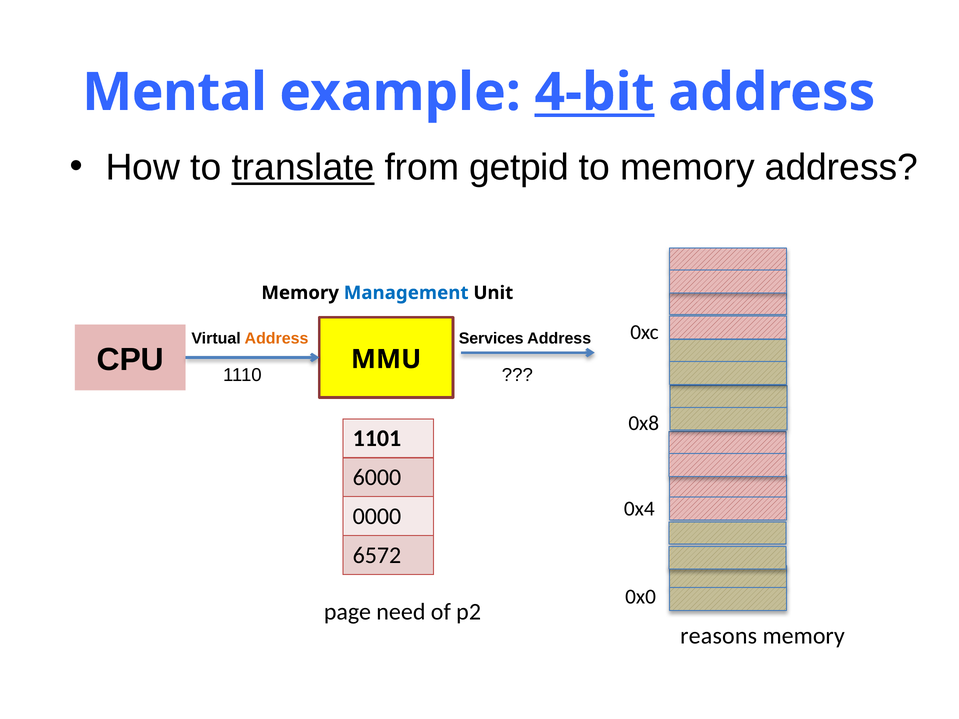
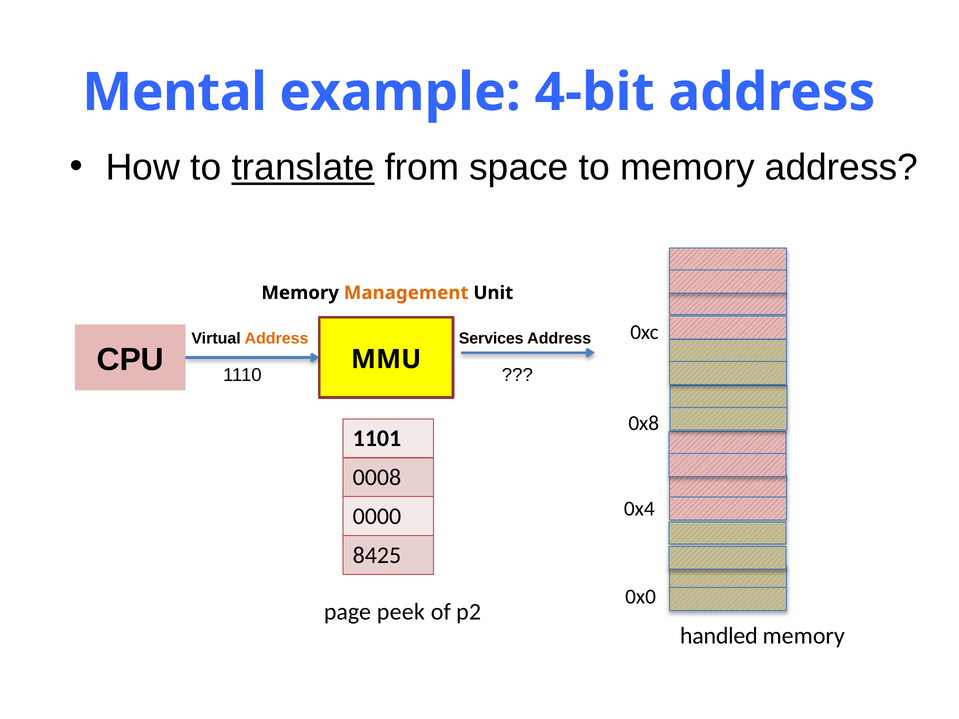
4-bit underline: present -> none
getpid: getpid -> space
Management colour: blue -> orange
6000: 6000 -> 0008
6572: 6572 -> 8425
need: need -> peek
reasons: reasons -> handled
